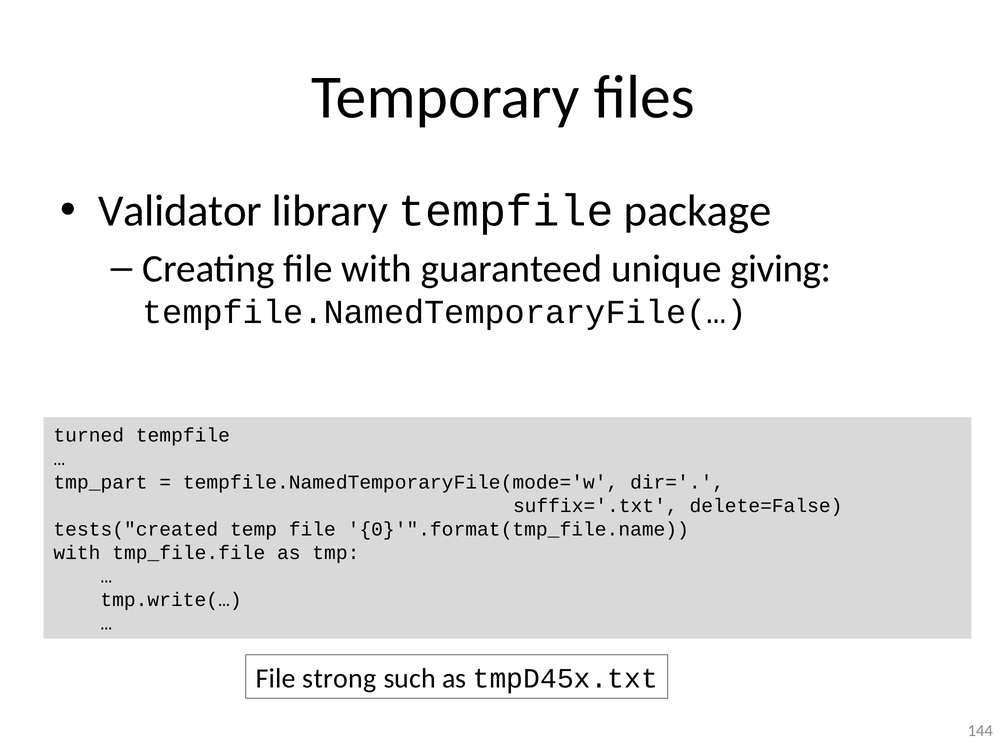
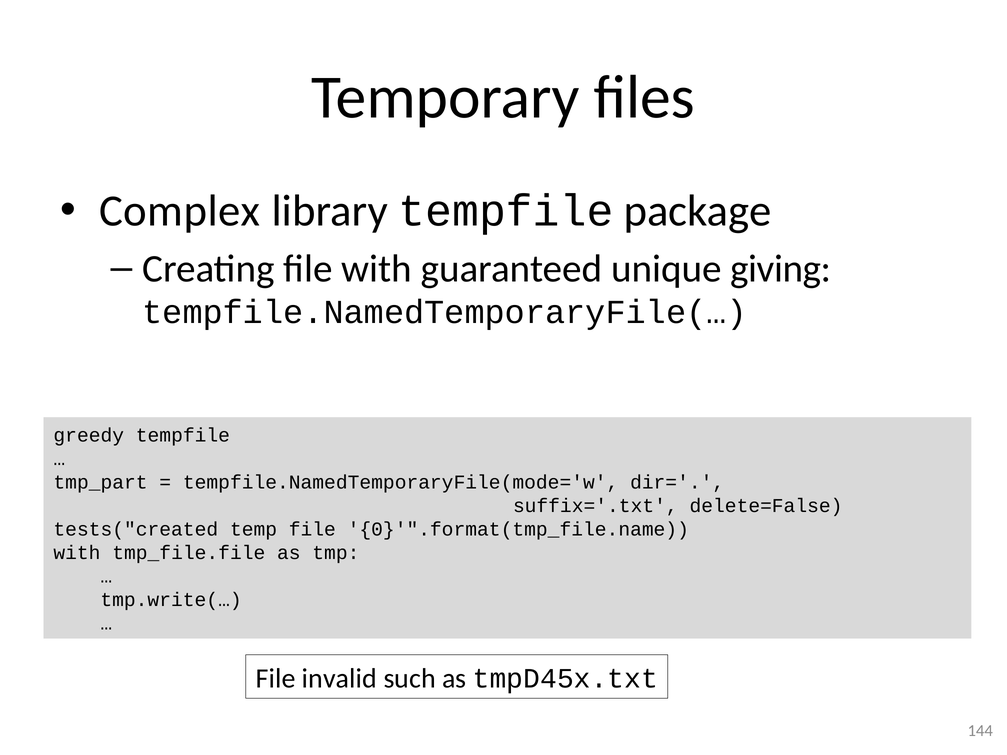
Validator: Validator -> Complex
turned: turned -> greedy
strong: strong -> invalid
